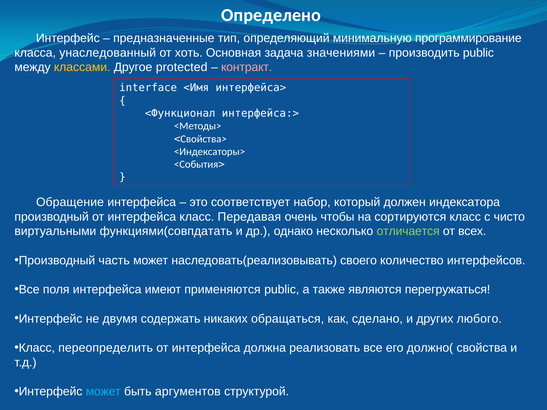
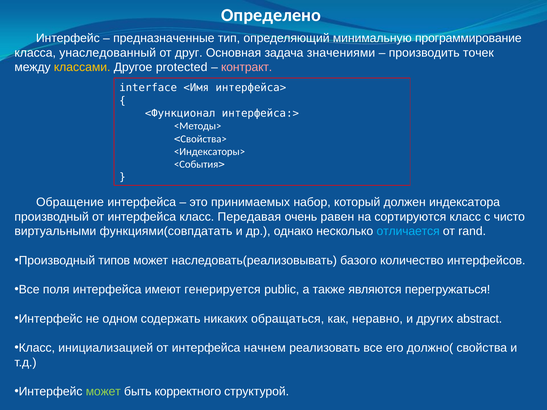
хоть: хоть -> друг
производить public: public -> точек
соответствует: соответствует -> принимаемых
чтобы: чтобы -> равен
отличается colour: light green -> light blue
всех: всех -> rand
часть: часть -> типов
своего: своего -> базого
применяются: применяются -> генерируется
двумя: двумя -> одном
сделано: сделано -> неравно
любого: любого -> abstract
переопределить: переопределить -> инициализацией
должна: должна -> начнем
может at (103, 392) colour: light blue -> light green
аргументов: аргументов -> корректного
